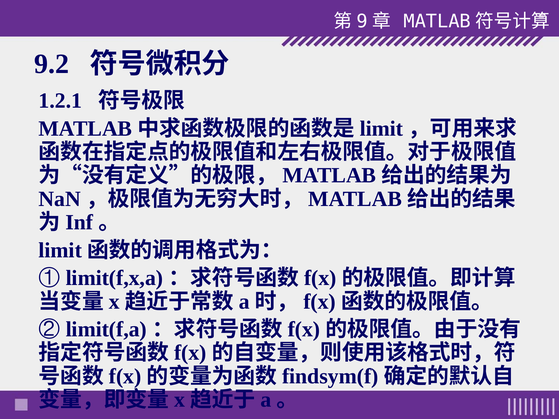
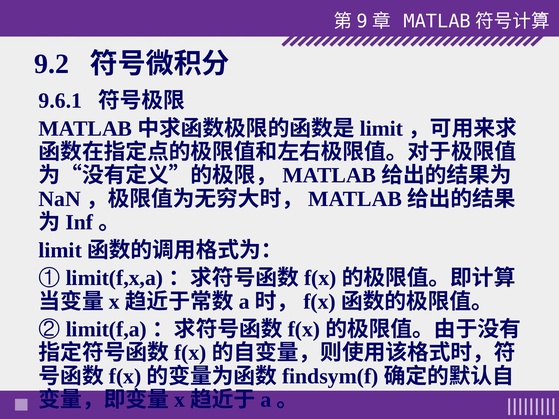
1.2.1: 1.2.1 -> 9.6.1
